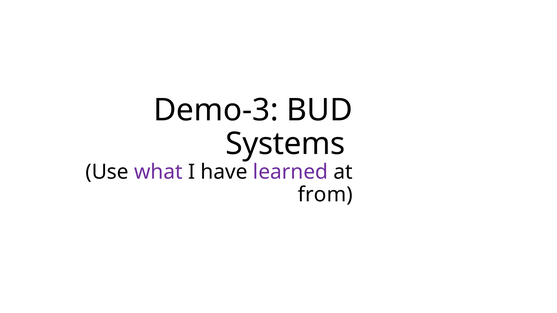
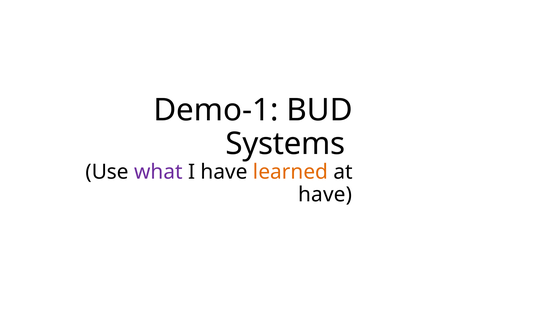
Demo-3: Demo-3 -> Demo-1
learned colour: purple -> orange
from at (325, 195): from -> have
